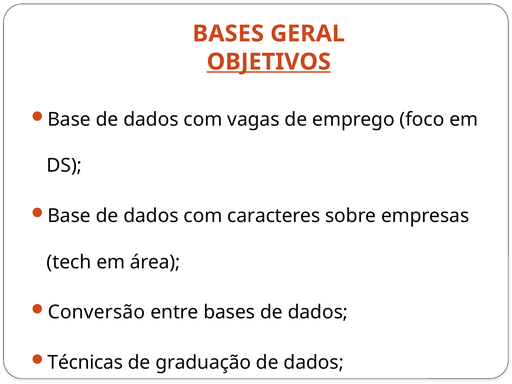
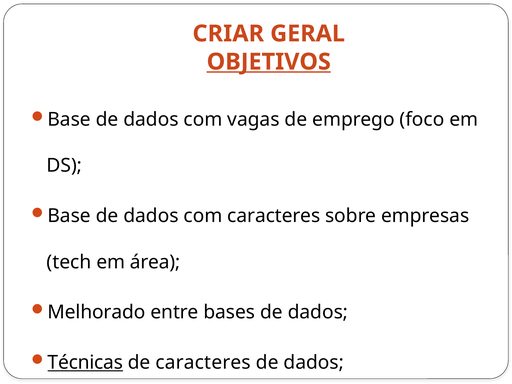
BASES at (228, 34): BASES -> CRIAR
Conversão: Conversão -> Melhorado
Técnicas underline: none -> present
de graduação: graduação -> caracteres
